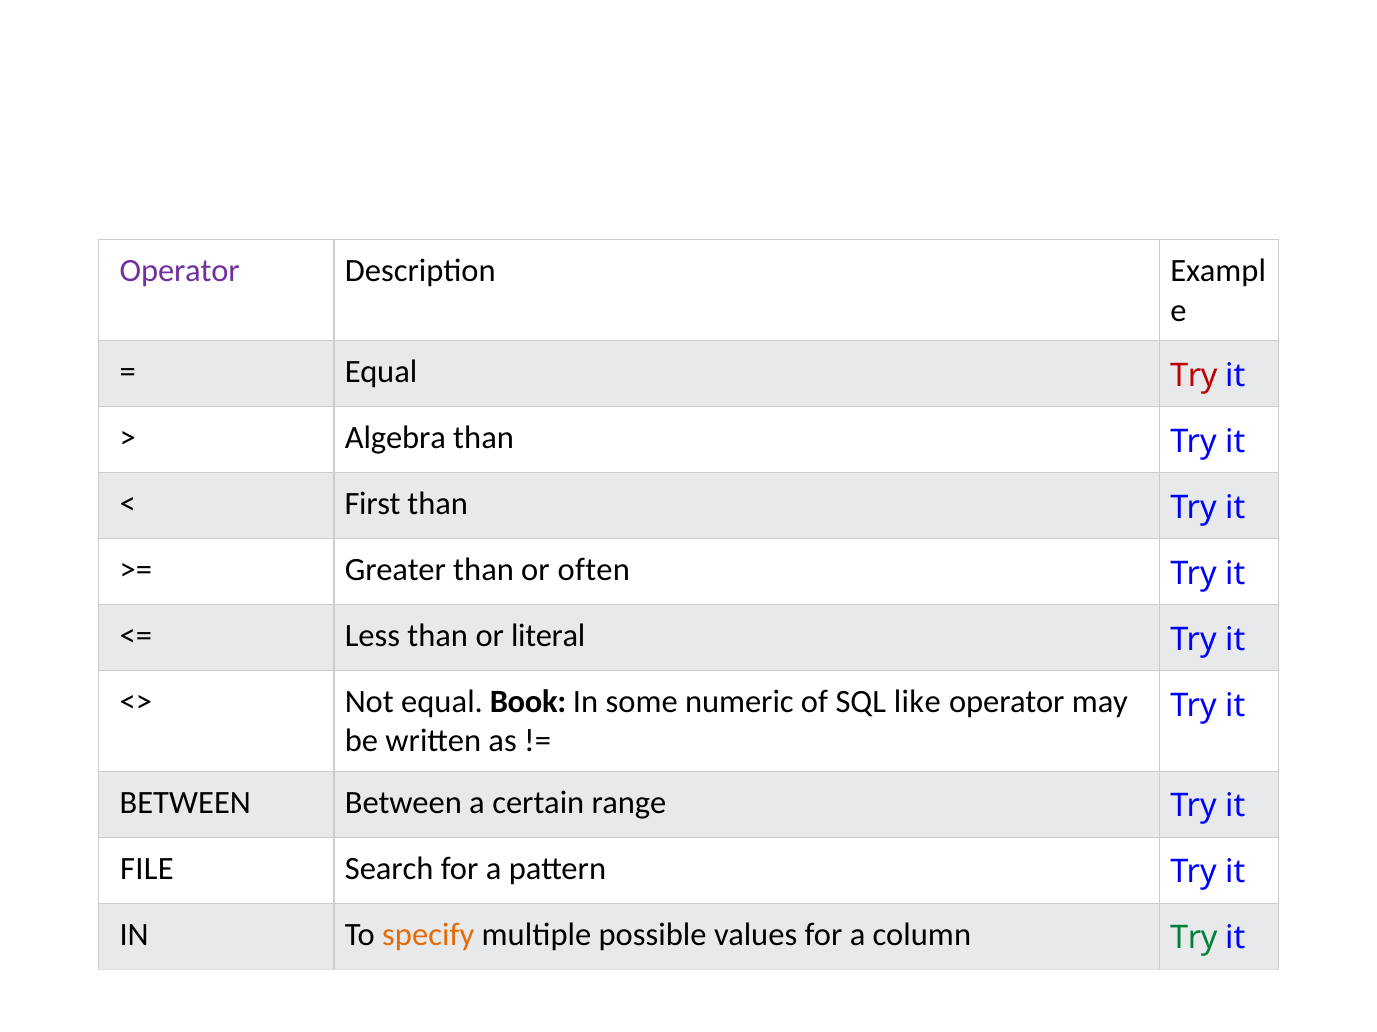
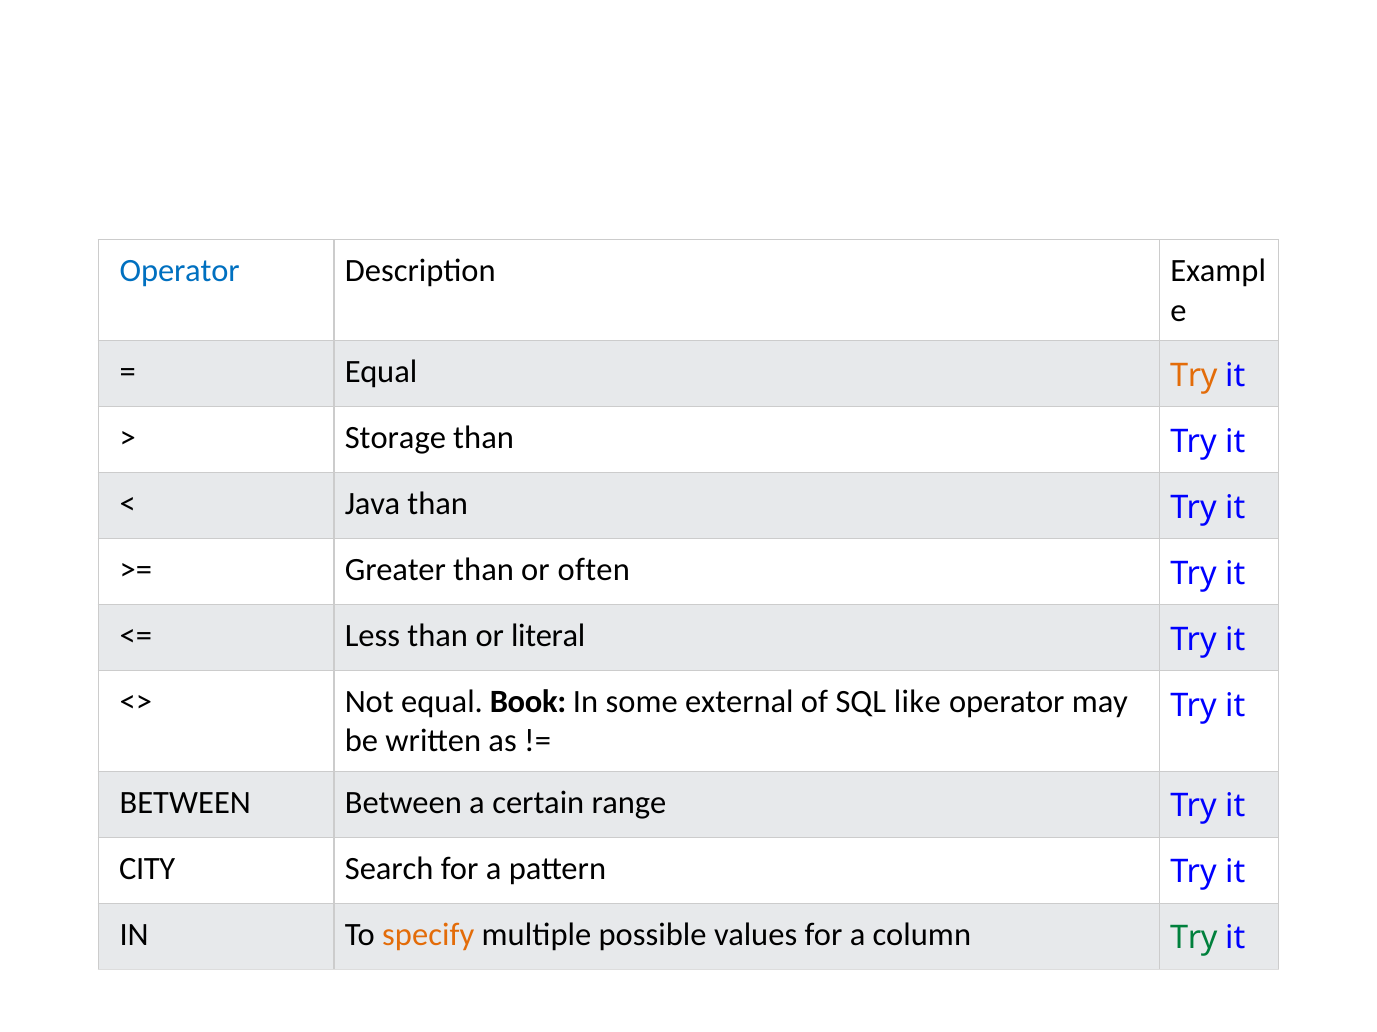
Operator at (180, 271) colour: purple -> blue
Try at (1194, 376) colour: red -> orange
Algebra: Algebra -> Storage
First: First -> Java
numeric: numeric -> external
FILE: FILE -> CITY
